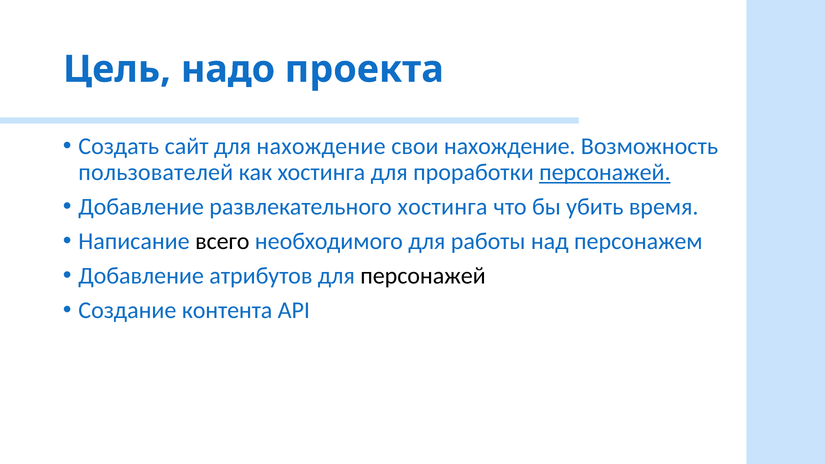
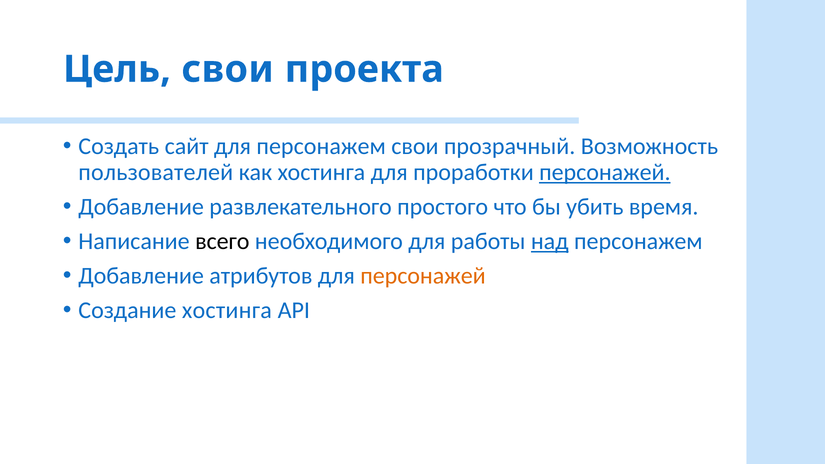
Цель надо: надо -> свои
для нахождение: нахождение -> персонажем
свои нахождение: нахождение -> прозрачный
развлекательного хостинга: хостинга -> простого
над underline: none -> present
персонажей at (423, 276) colour: black -> orange
Создание контента: контента -> хостинга
